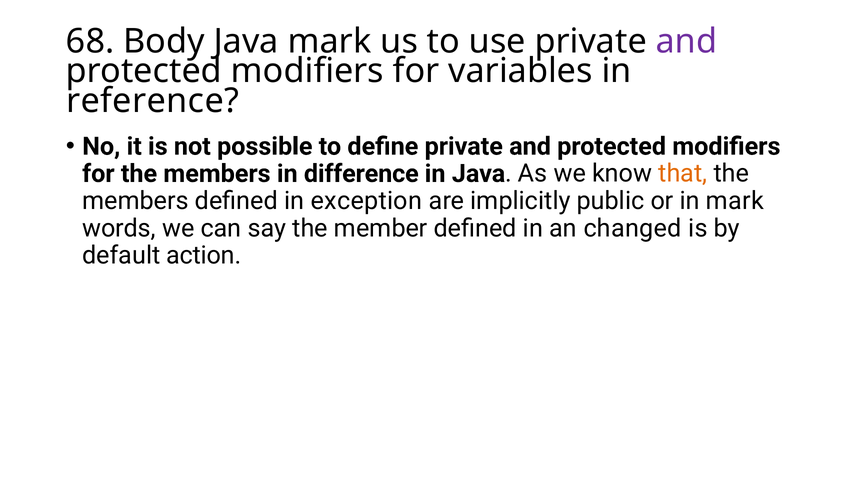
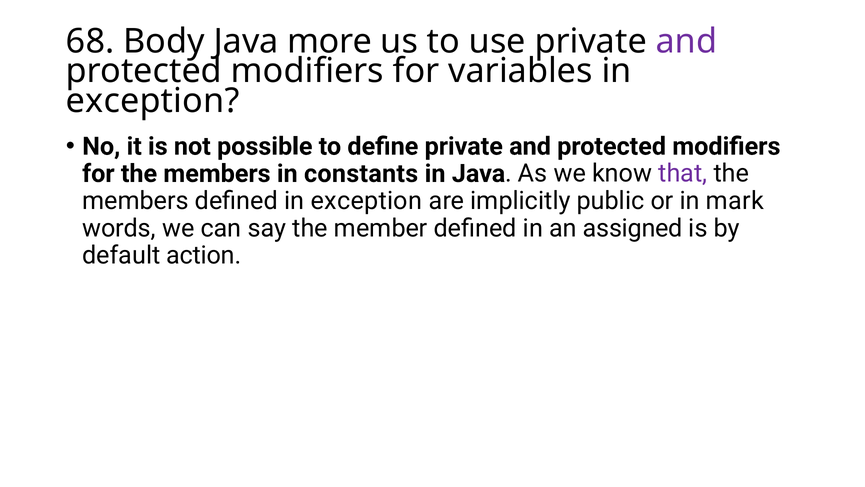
Java mark: mark -> more
reference at (153, 101): reference -> exception
difference: difference -> constants
that colour: orange -> purple
changed: changed -> assigned
